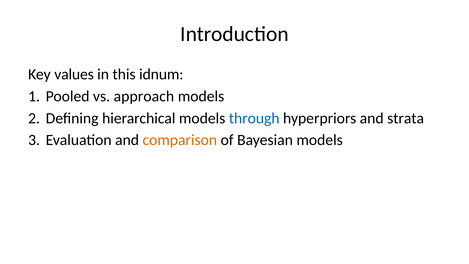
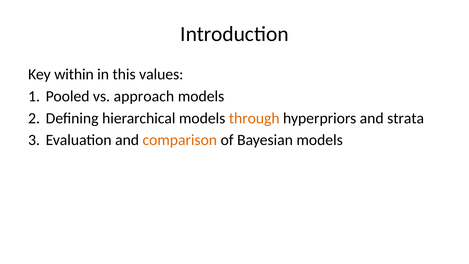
values: values -> within
idnum: idnum -> values
through colour: blue -> orange
